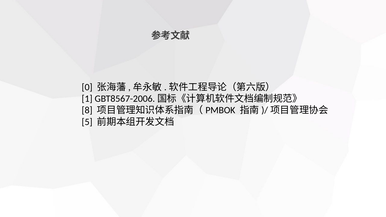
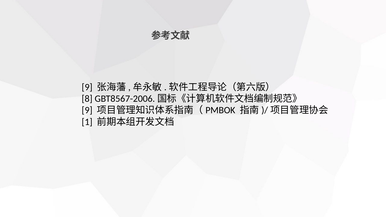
0 at (87, 87): 0 -> 9
1: 1 -> 8
8 at (87, 110): 8 -> 9
5: 5 -> 1
